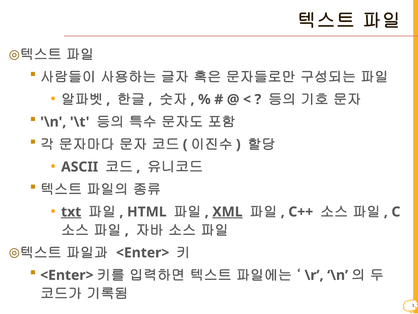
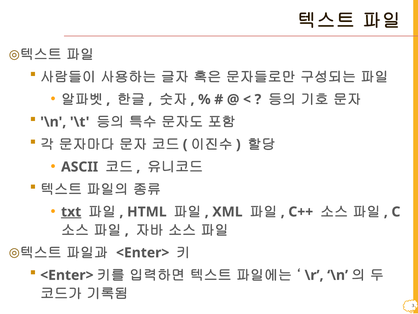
XML underline: present -> none
